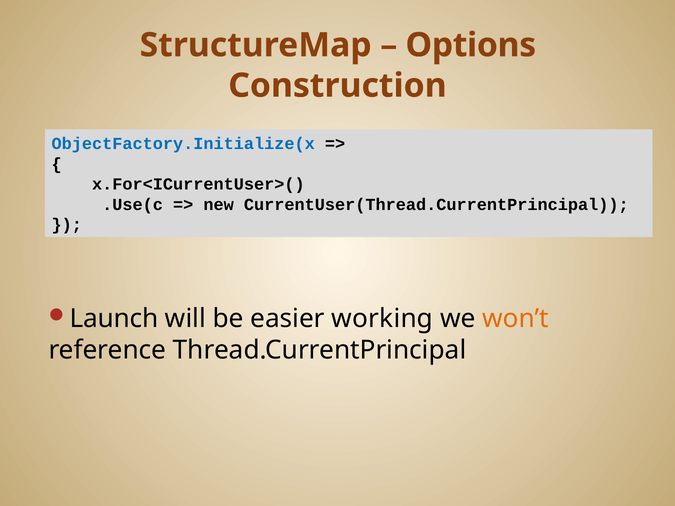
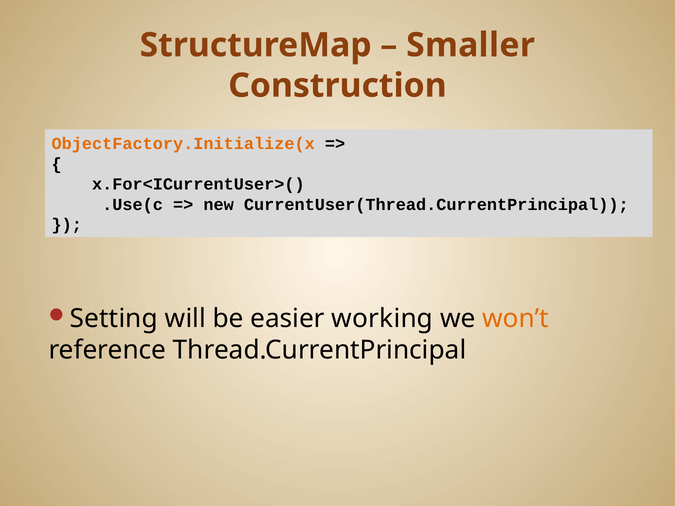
Options: Options -> Smaller
ObjectFactory.Initialize(x colour: blue -> orange
Launch: Launch -> Setting
